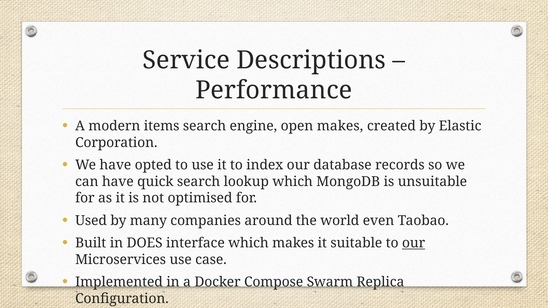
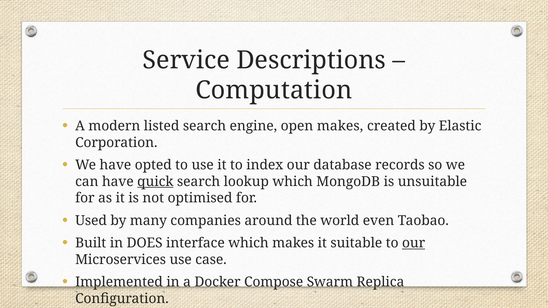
Performance: Performance -> Computation
items: items -> listed
quick underline: none -> present
